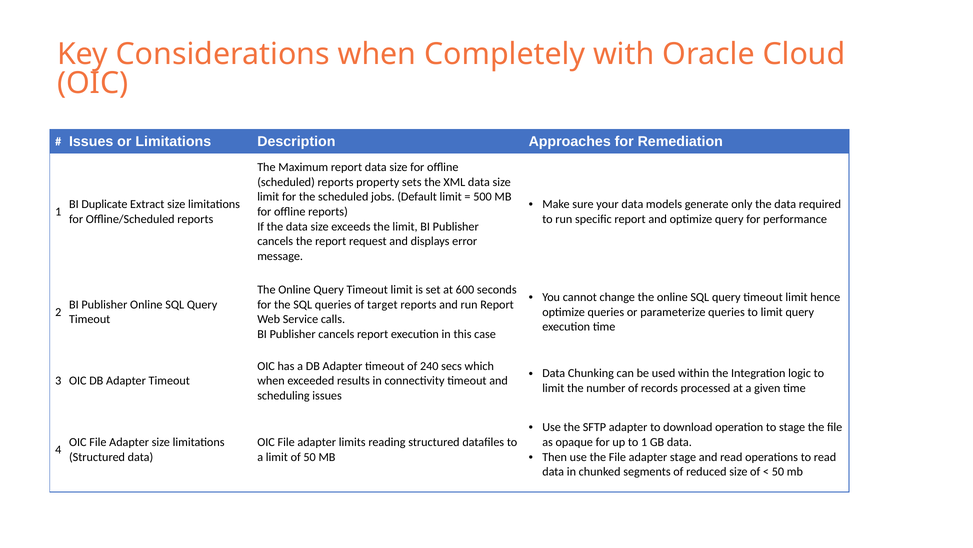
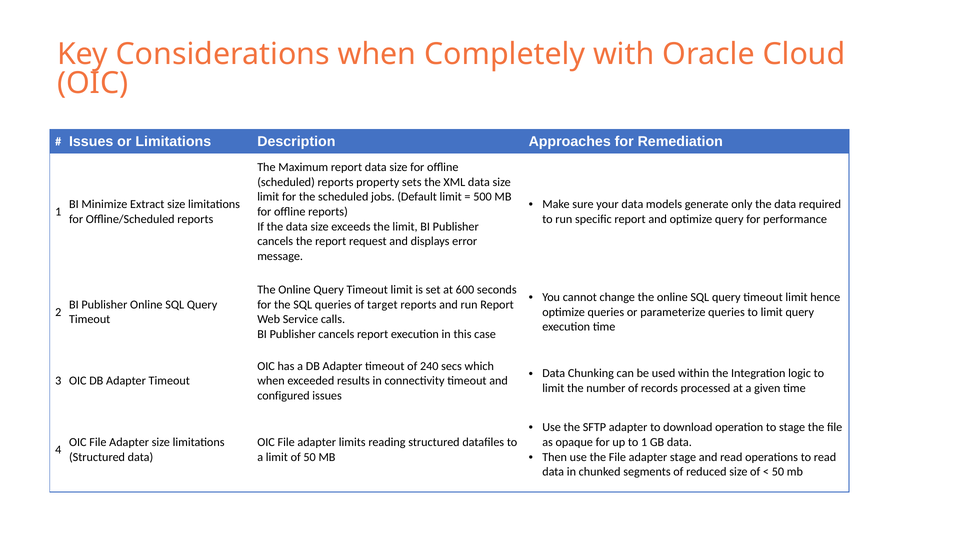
Duplicate: Duplicate -> Minimize
scheduling: scheduling -> configured
